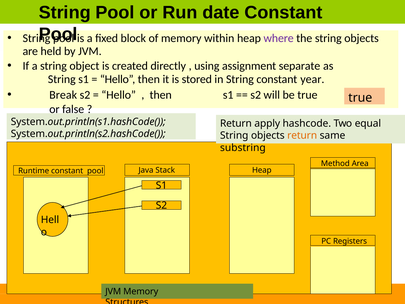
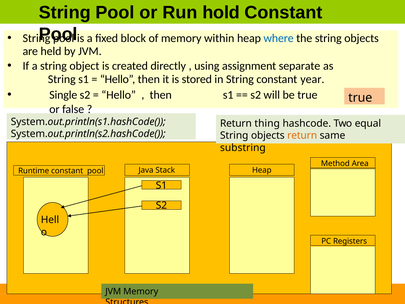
date: date -> hold
where colour: purple -> blue
Break: Break -> Single
apply: apply -> thing
